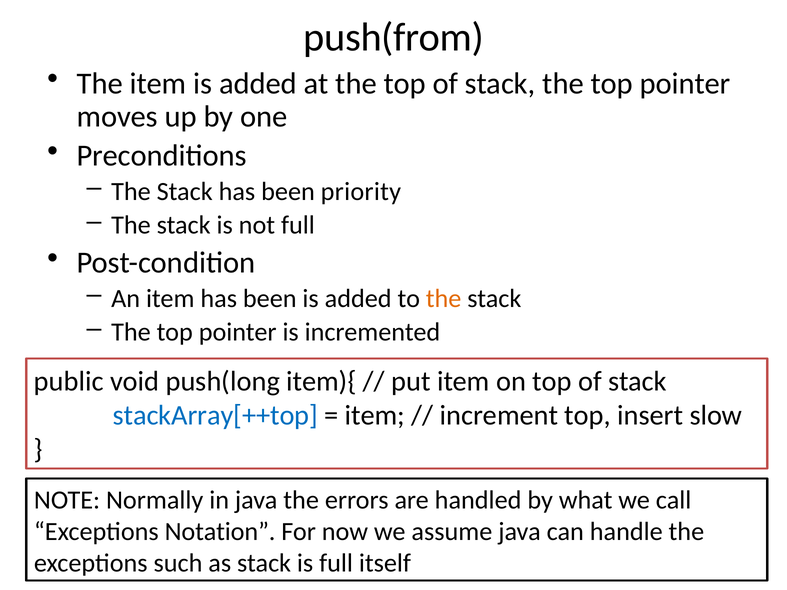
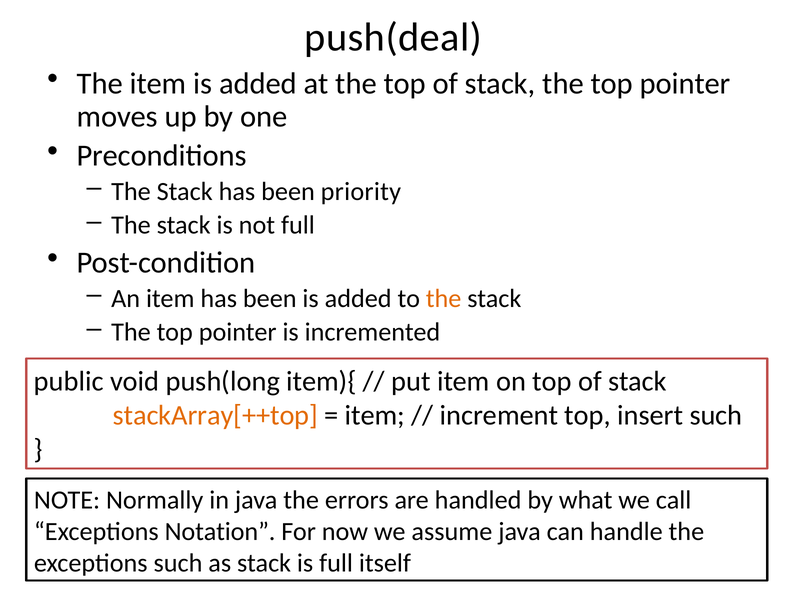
push(from: push(from -> push(deal
stackArray[++top colour: blue -> orange
insert slow: slow -> such
